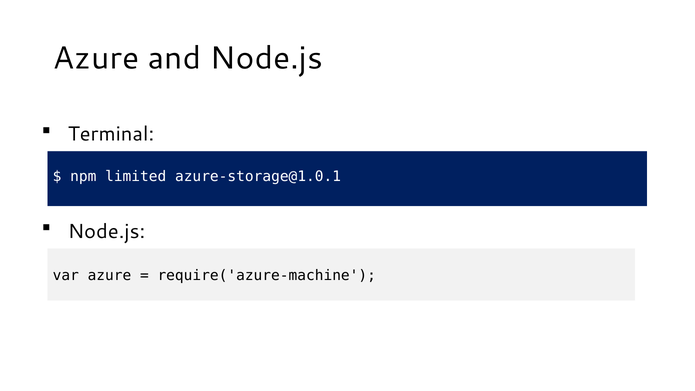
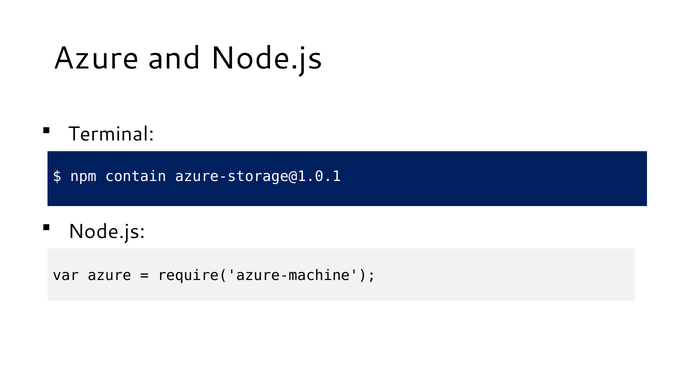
limited: limited -> contain
